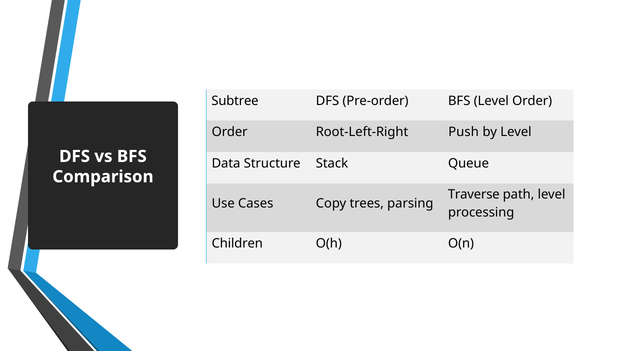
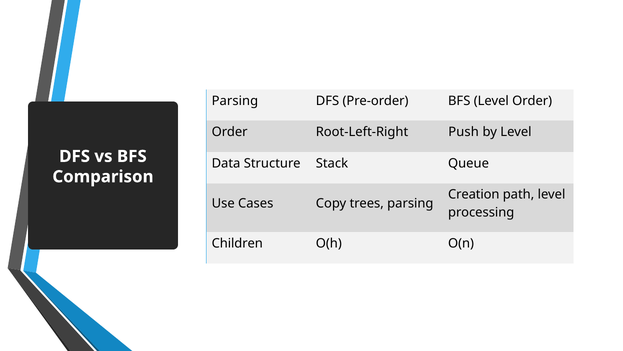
Subtree at (235, 101): Subtree -> Parsing
Traverse: Traverse -> Creation
